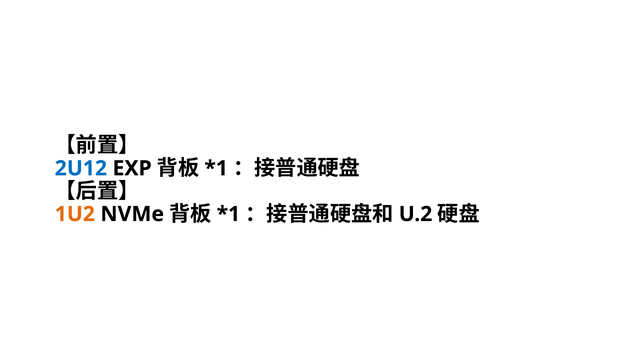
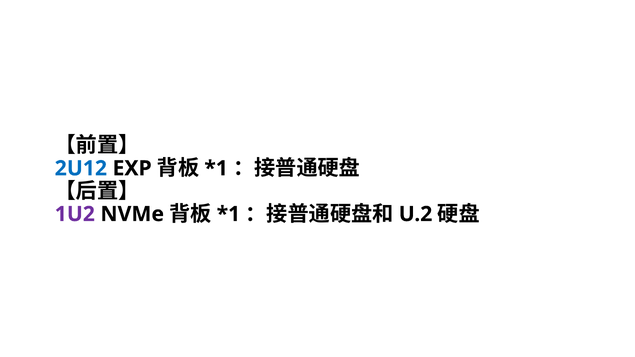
1U2 colour: orange -> purple
